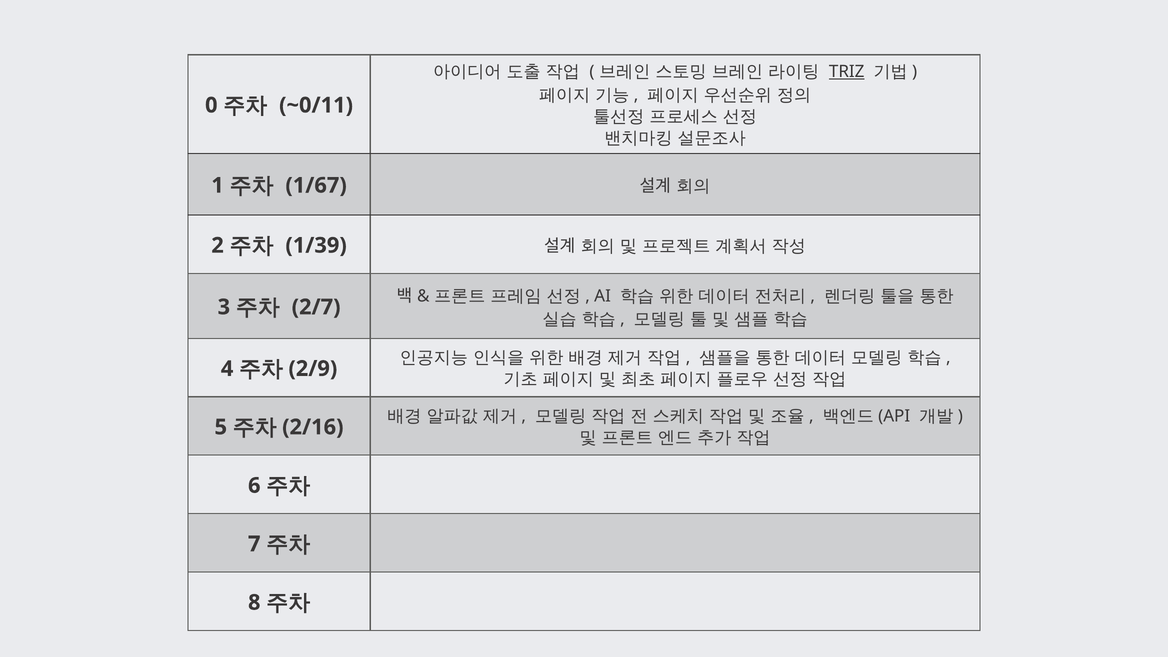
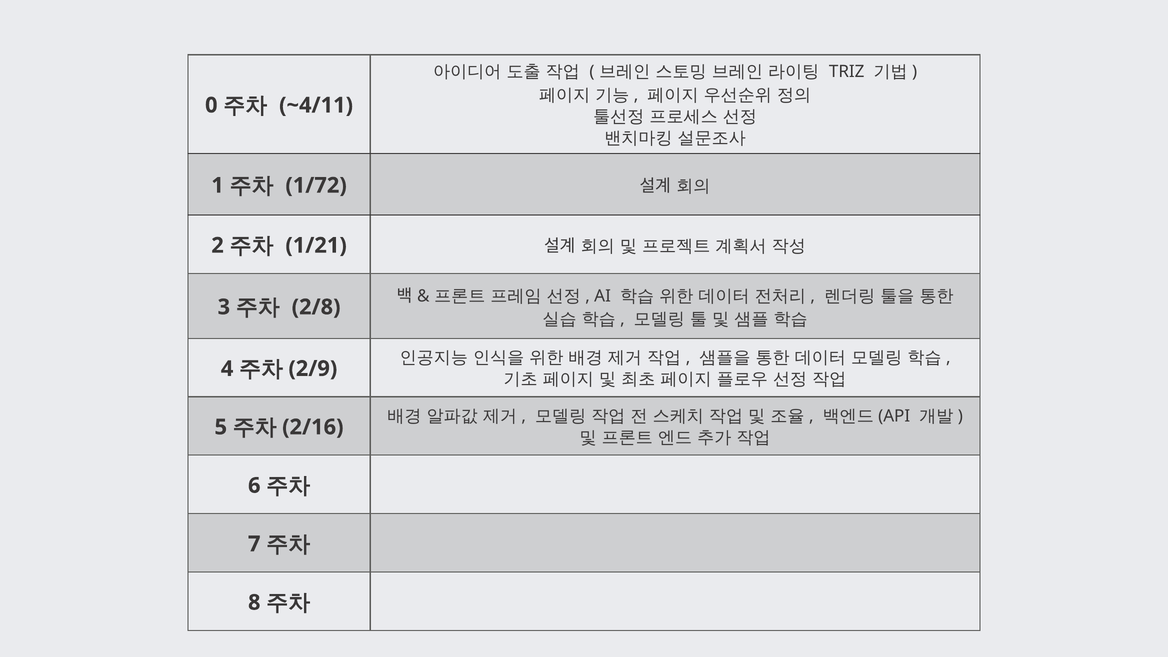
TRIZ underline: present -> none
~0/11: ~0/11 -> ~4/11
1/67: 1/67 -> 1/72
1/39: 1/39 -> 1/21
2/7: 2/7 -> 2/8
